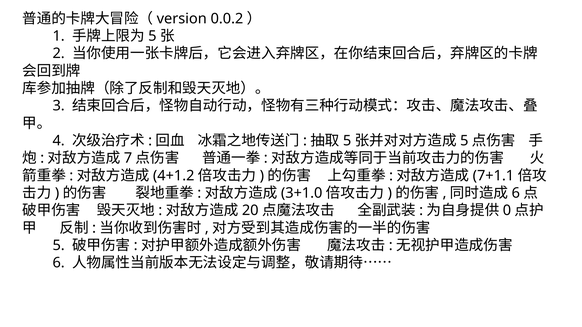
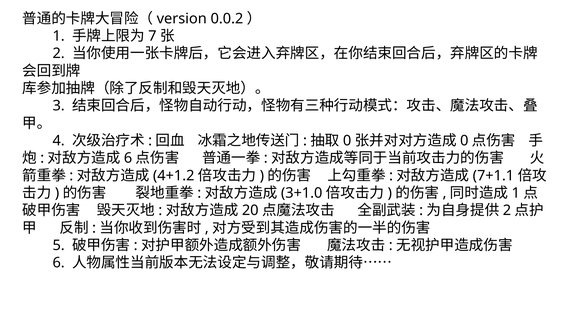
5 at (152, 36): 5 -> 7
5 at (347, 141): 5 -> 0
5 at (464, 141): 5 -> 0
7 at (128, 158): 7 -> 6
6 at (516, 193): 6 -> 1
0 at (507, 211): 0 -> 2
